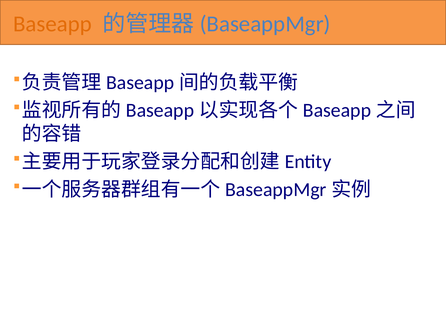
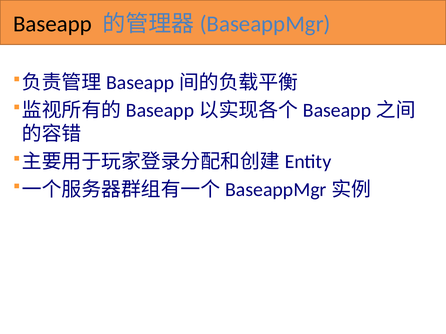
Baseapp colour: orange -> black
